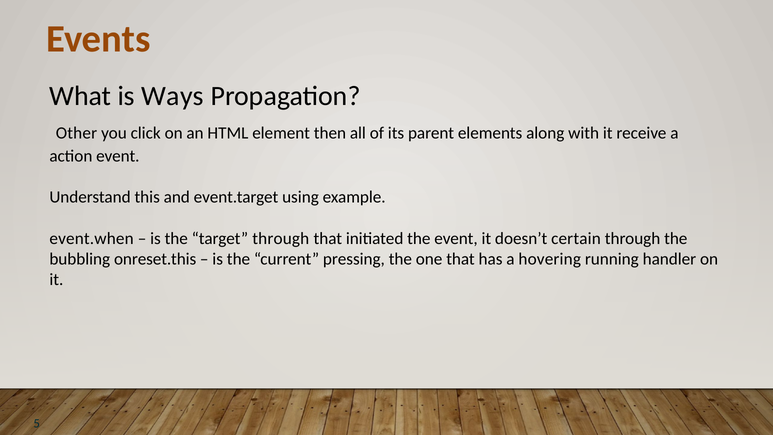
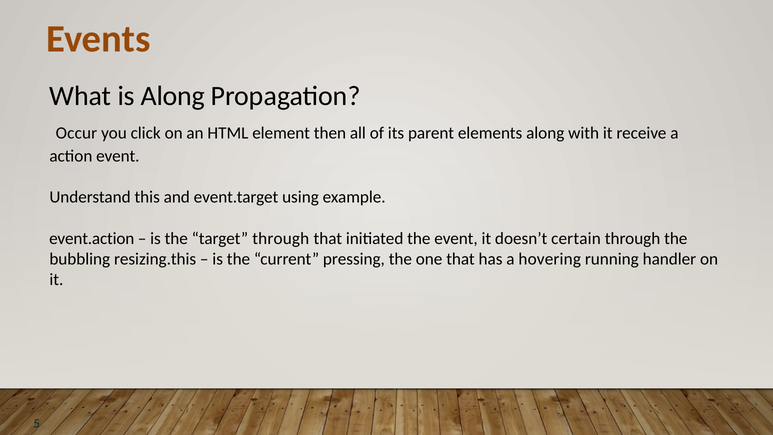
is Ways: Ways -> Along
Other: Other -> Occur
event.when: event.when -> event.action
onreset.this: onreset.this -> resizing.this
